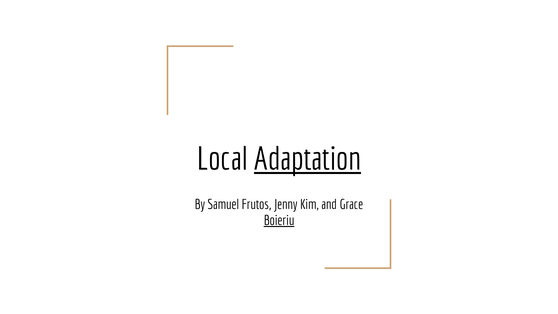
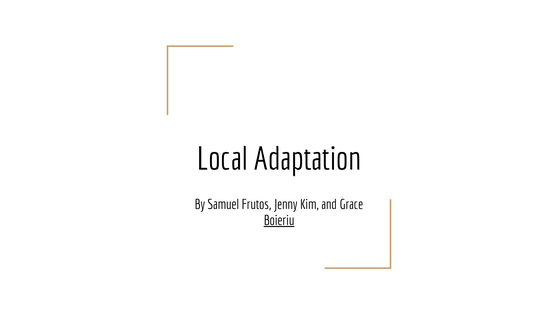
Adaptation underline: present -> none
